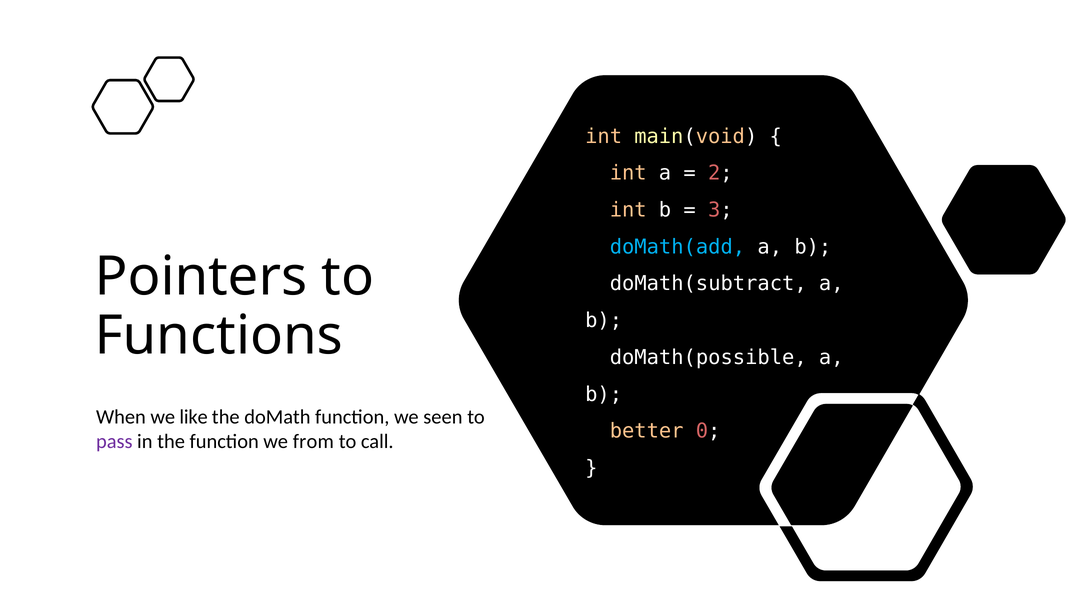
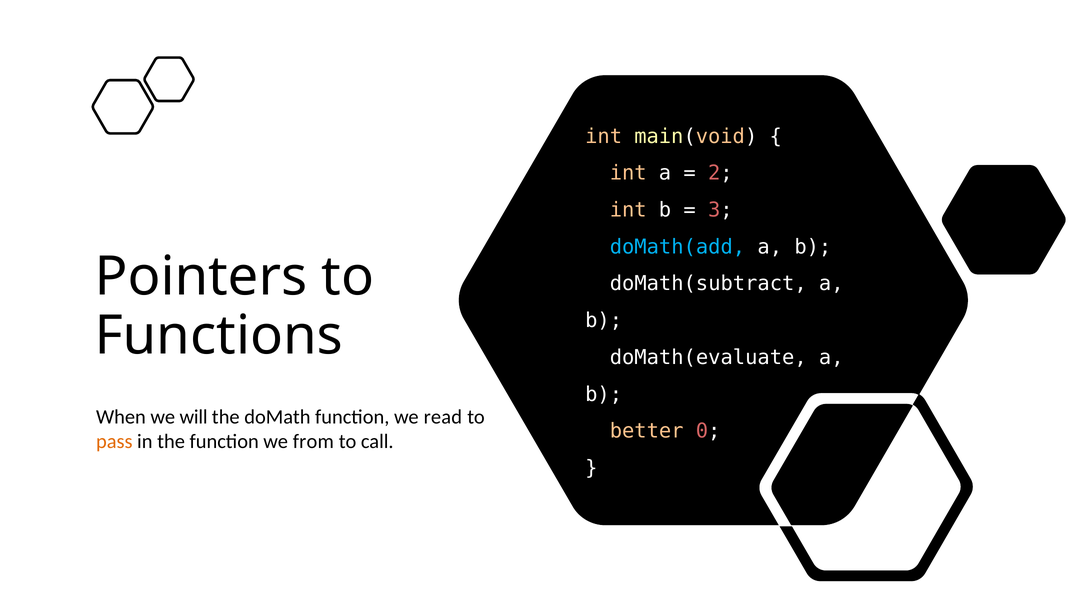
doMath(possible: doMath(possible -> doMath(evaluate
like: like -> will
seen: seen -> read
pass colour: purple -> orange
